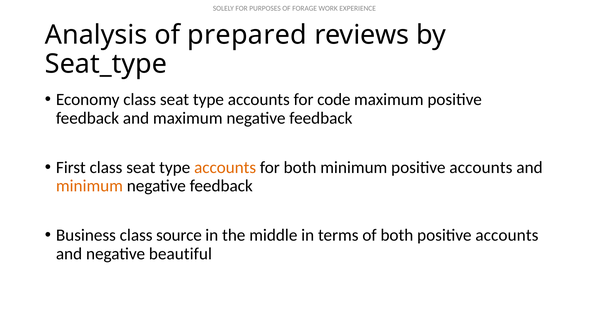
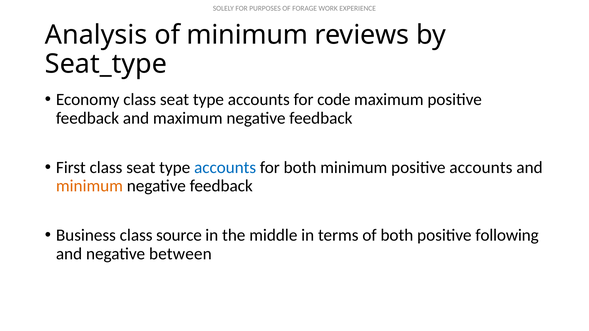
of prepared: prepared -> minimum
accounts at (225, 168) colour: orange -> blue
both positive accounts: accounts -> following
beautiful: beautiful -> between
